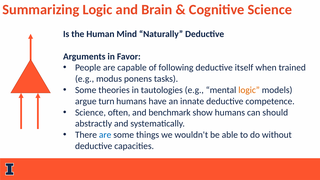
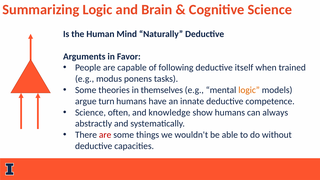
tautologies: tautologies -> themselves
benchmark: benchmark -> knowledge
should: should -> always
are at (105, 135) colour: blue -> red
